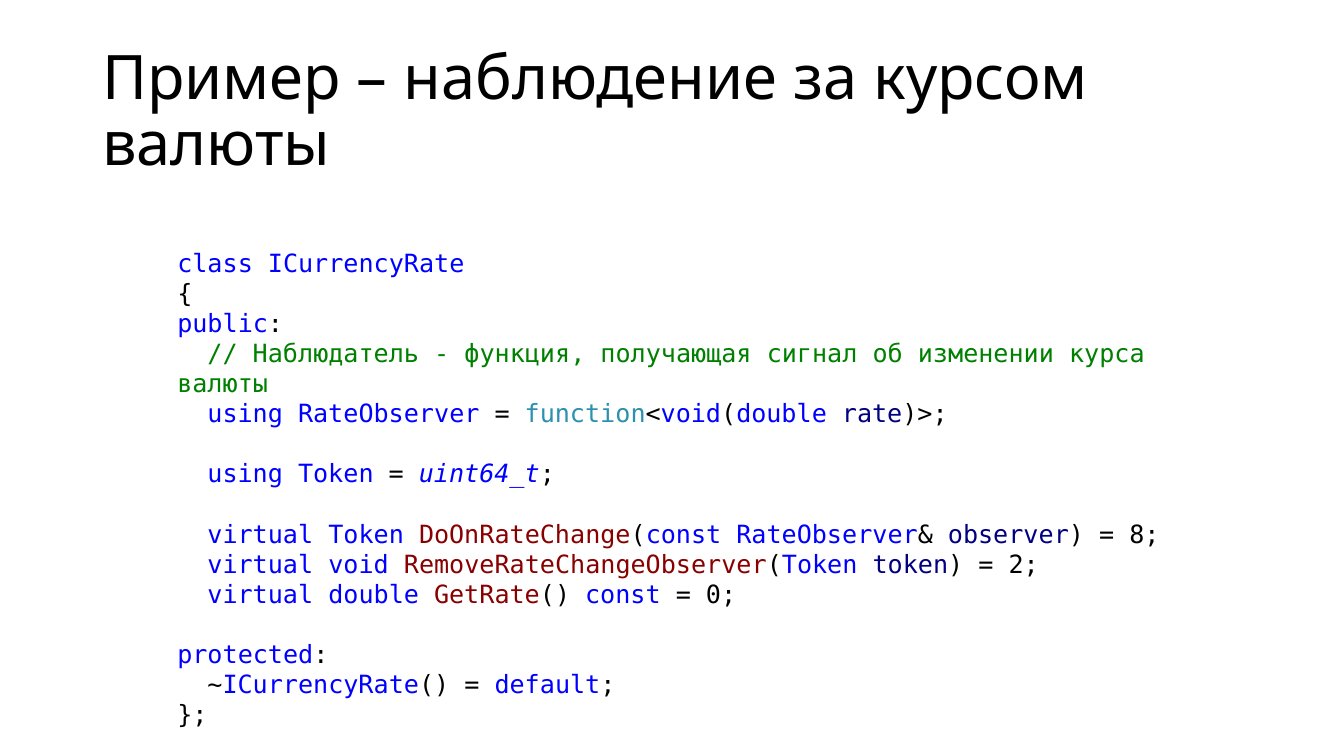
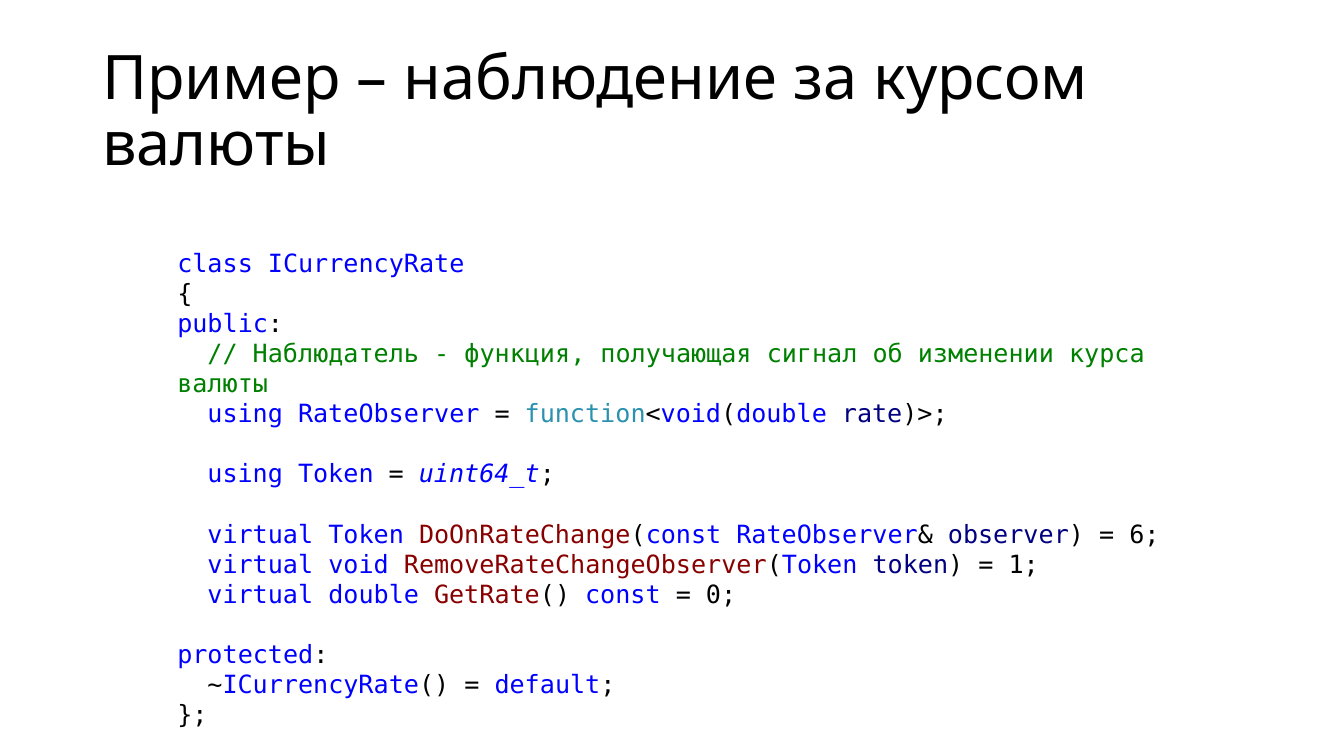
8: 8 -> 6
2: 2 -> 1
